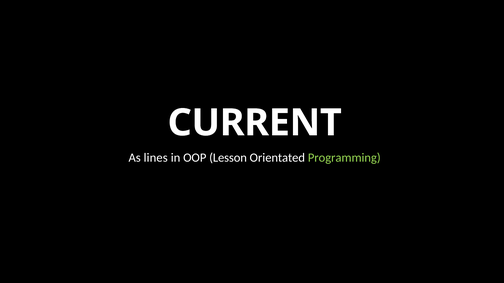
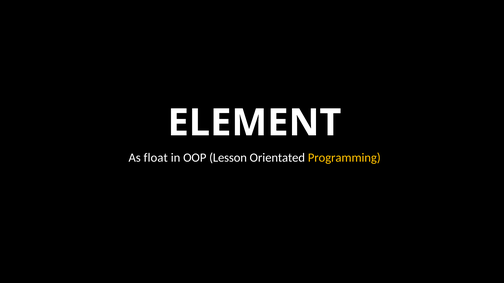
CURRENT: CURRENT -> ELEMENT
lines: lines -> float
Programming colour: light green -> yellow
